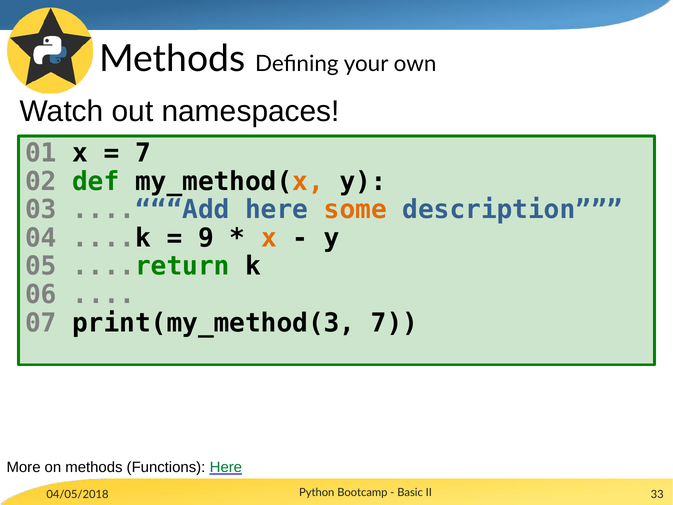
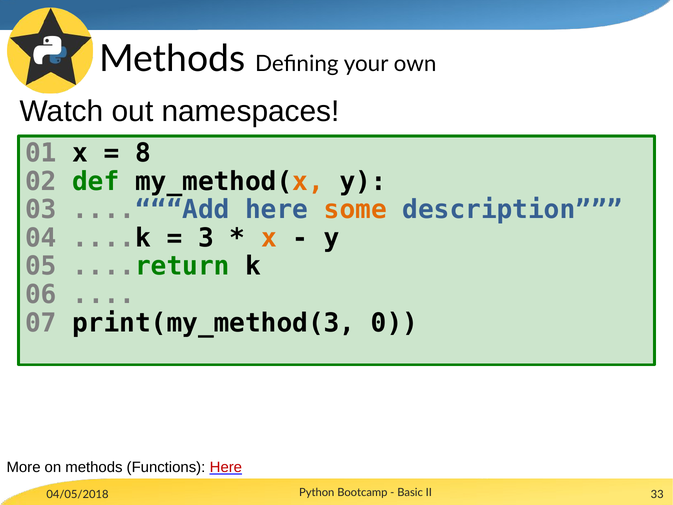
7 at (143, 153): 7 -> 8
9: 9 -> 3
print(my_method(3 7: 7 -> 0
Here at (226, 467) colour: green -> red
